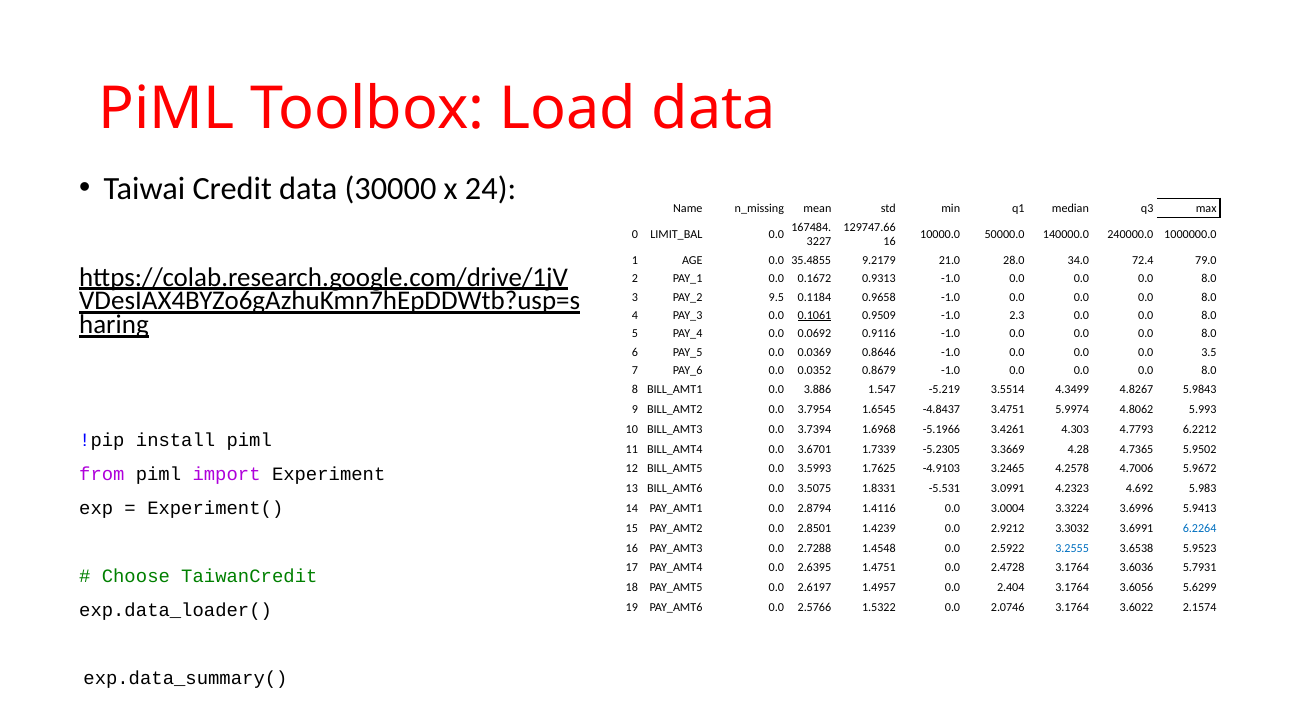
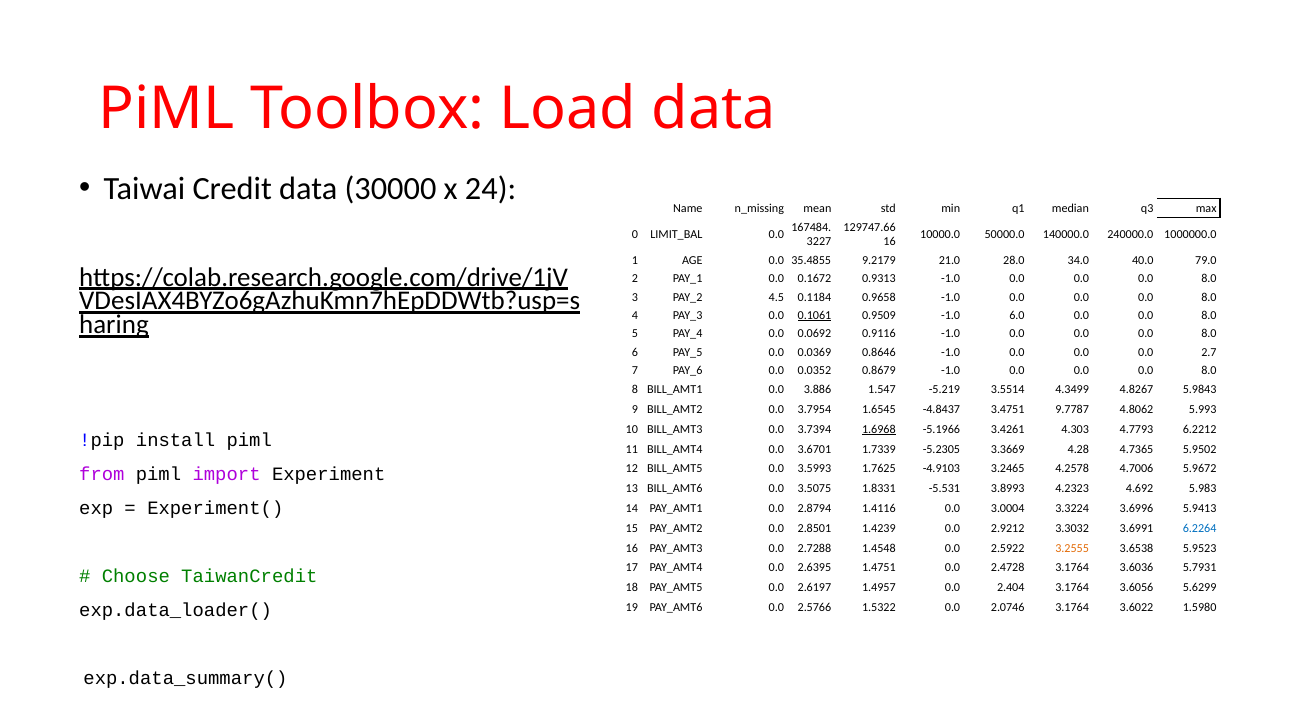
72.4: 72.4 -> 40.0
9.5: 9.5 -> 4.5
2.3: 2.3 -> 6.0
3.5: 3.5 -> 2.7
5.9974: 5.9974 -> 9.7787
1.6968 underline: none -> present
3.0991: 3.0991 -> 3.8993
3.2555 colour: blue -> orange
2.1574: 2.1574 -> 1.5980
